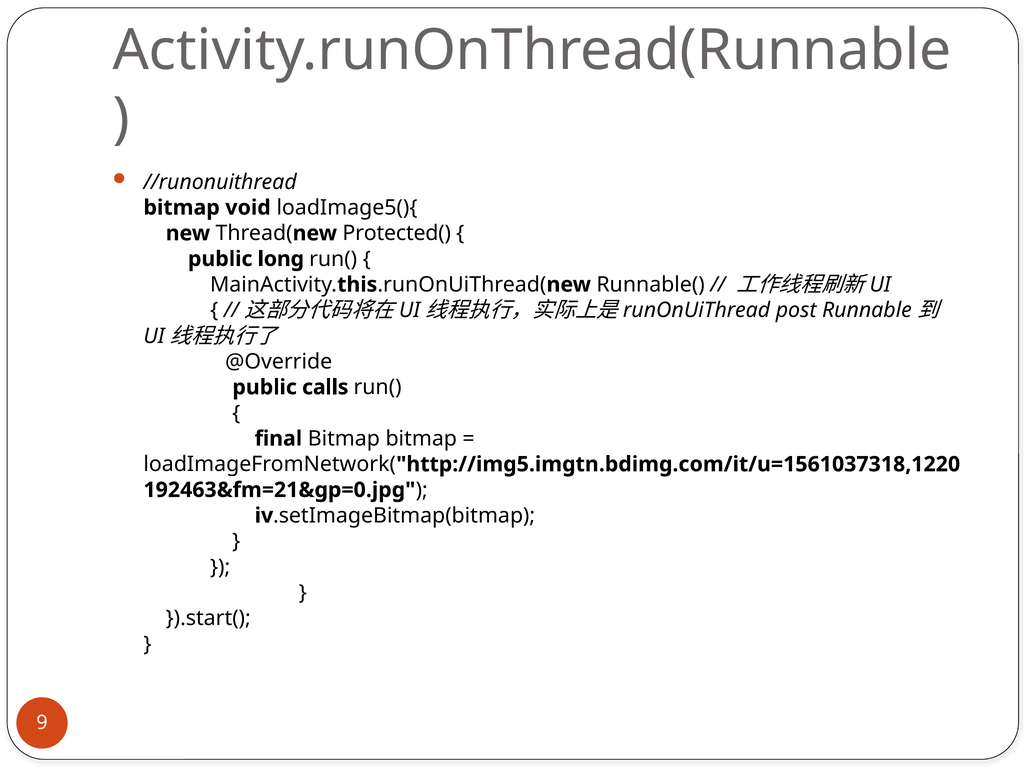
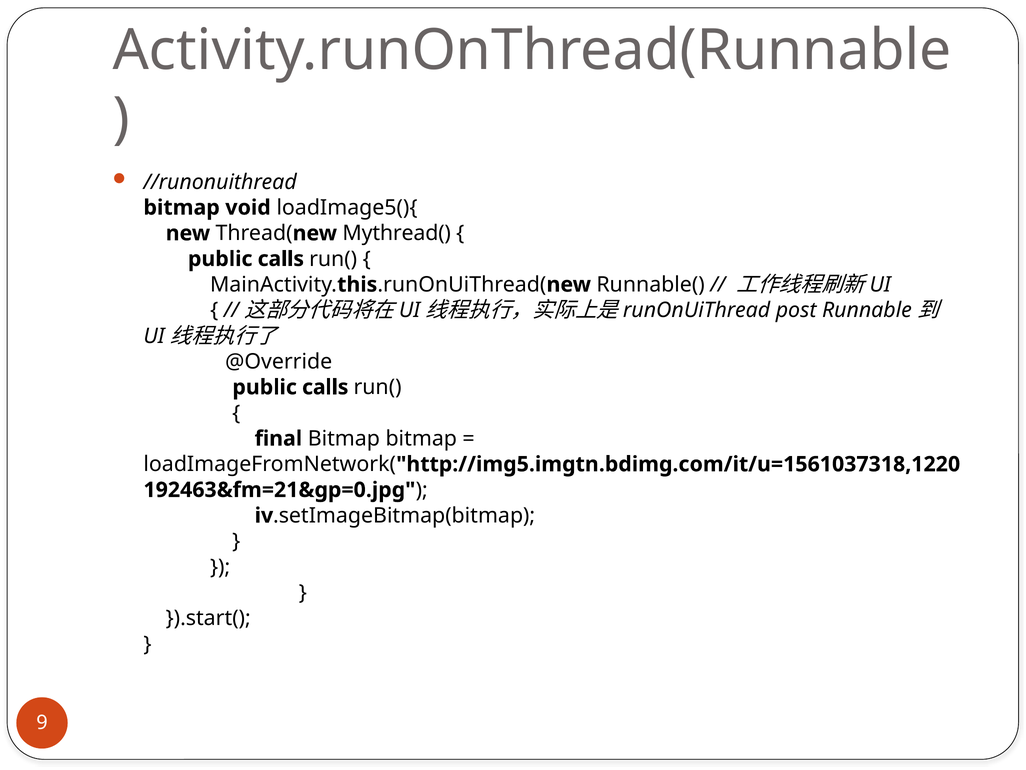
Protected(: Protected( -> Mythread(
long at (281, 259): long -> calls
